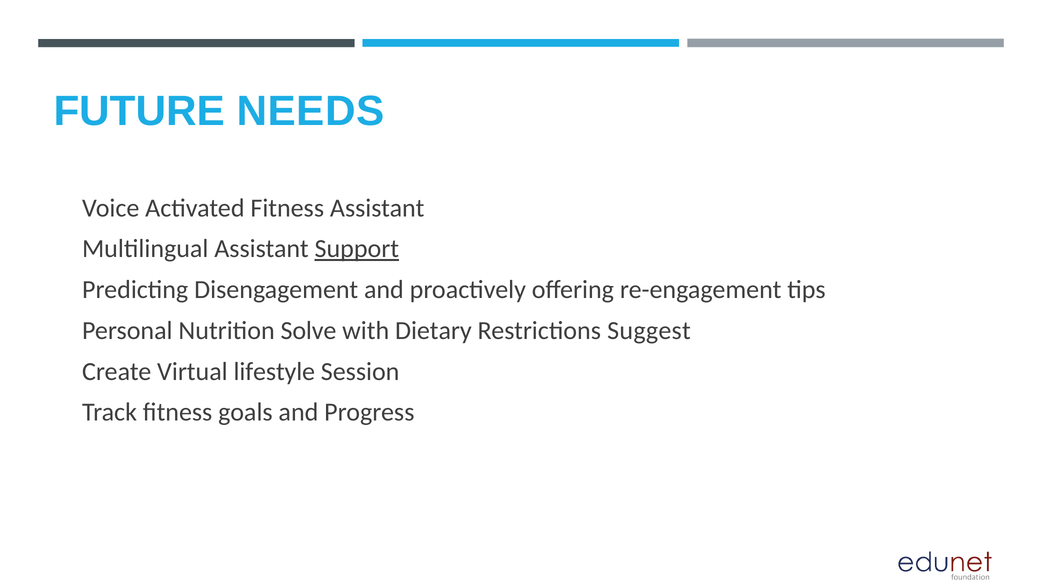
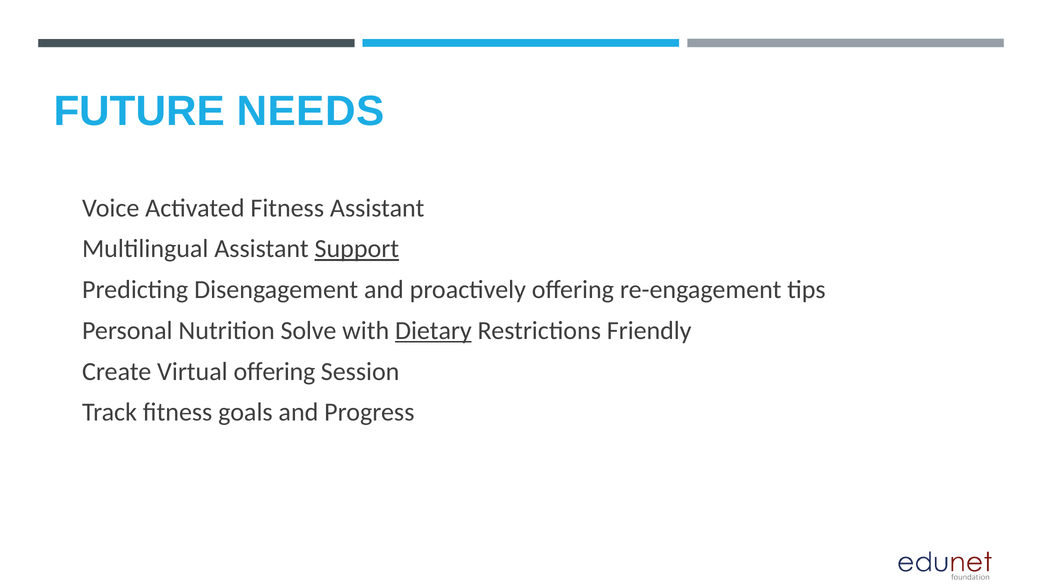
Dietary underline: none -> present
Suggest: Suggest -> Friendly
Virtual lifestyle: lifestyle -> offering
